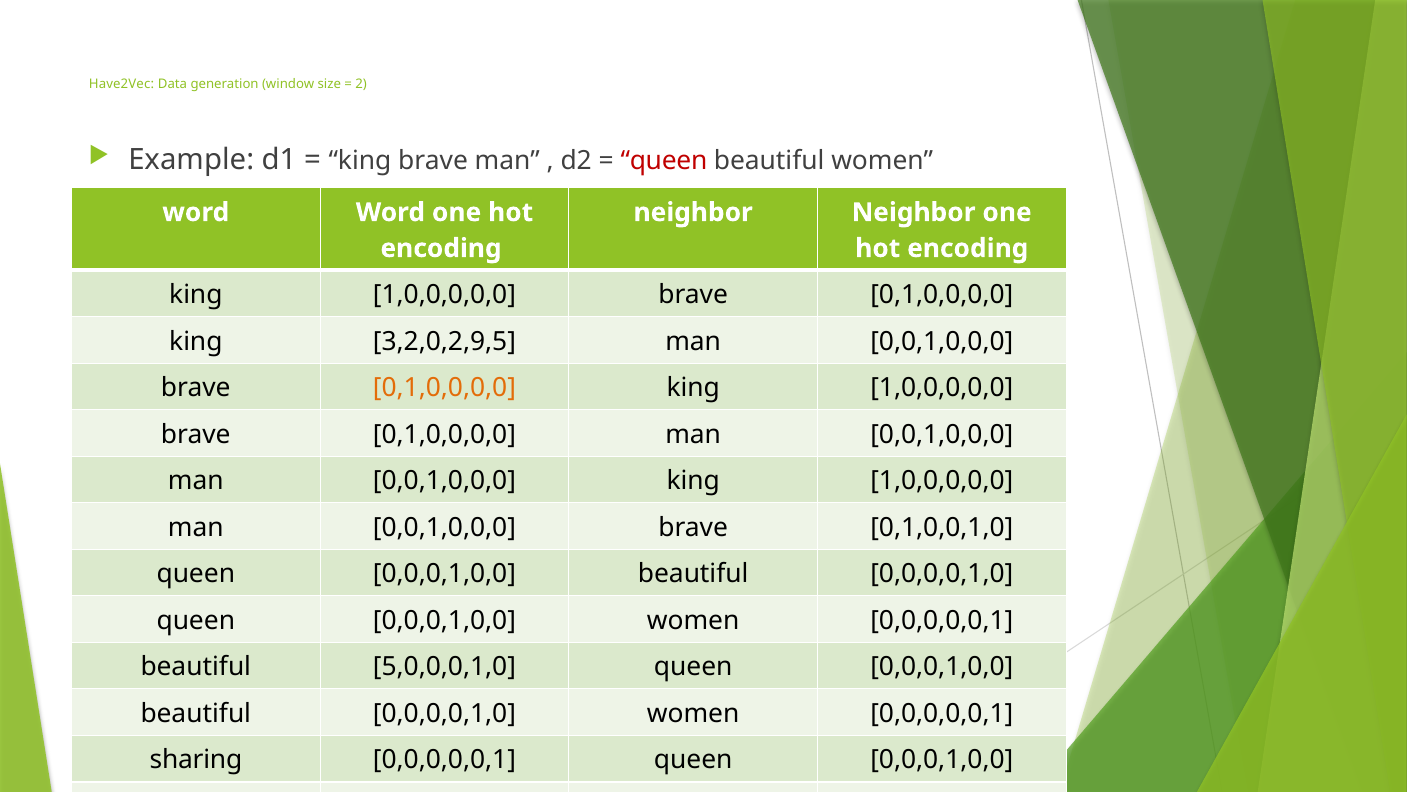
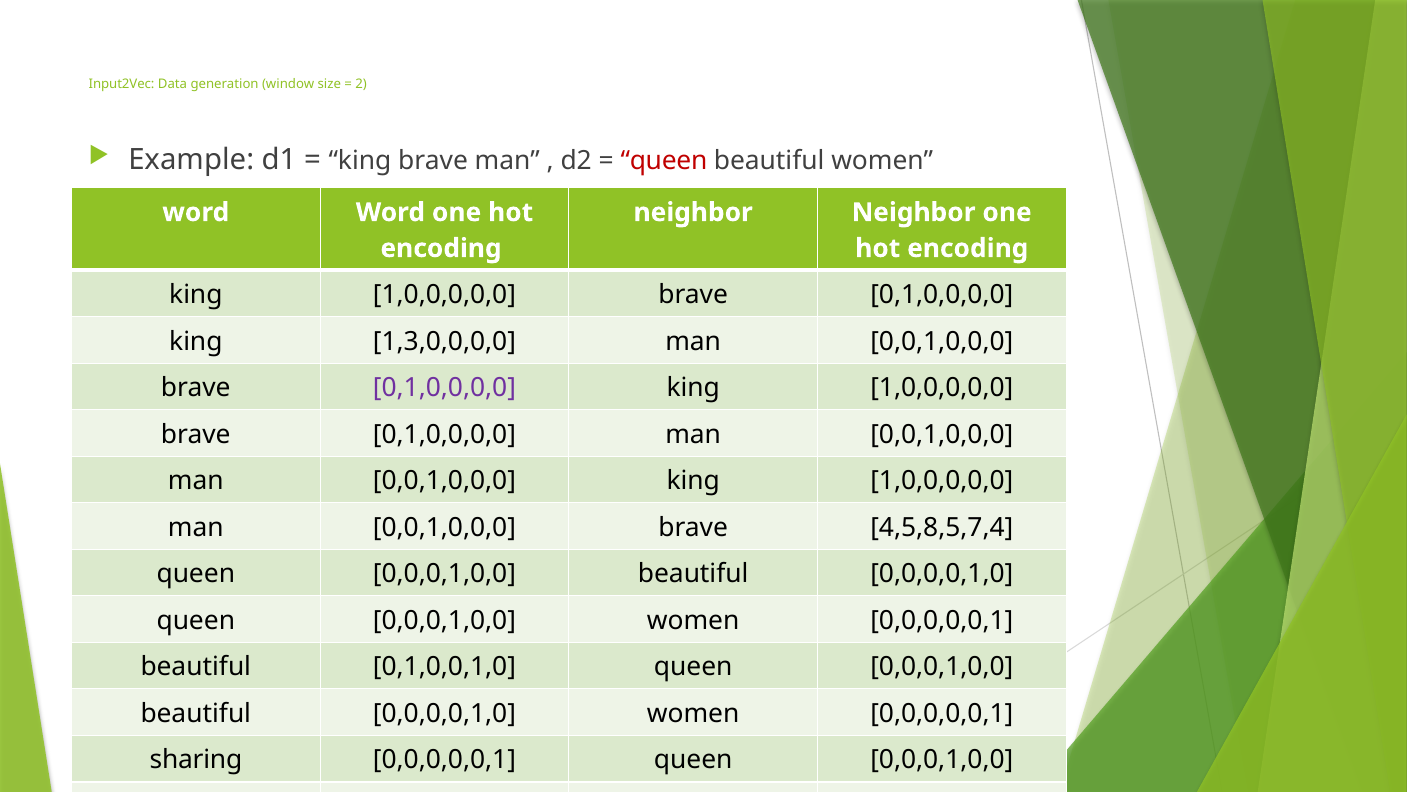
Have2Vec: Have2Vec -> Input2Vec
3,2,0,2,9,5: 3,2,0,2,9,5 -> 1,3,0,0,0,0
0,1,0,0,0,0 at (444, 388) colour: orange -> purple
0,1,0,0,1,0: 0,1,0,0,1,0 -> 4,5,8,5,7,4
5,0,0,0,1,0: 5,0,0,0,1,0 -> 0,1,0,0,1,0
